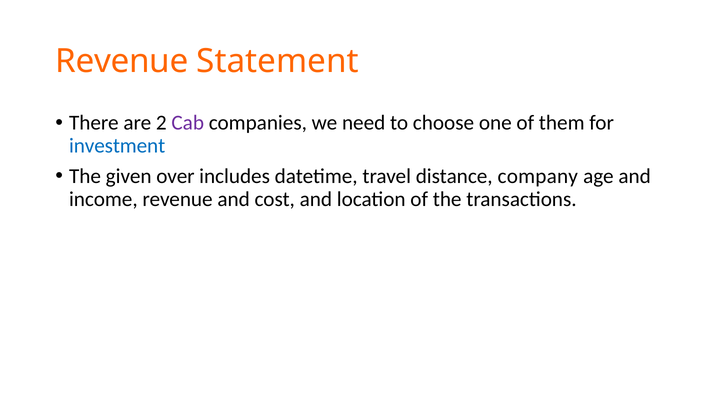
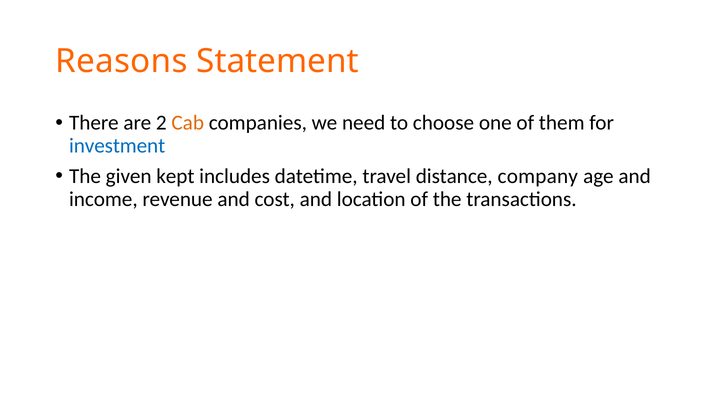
Revenue at (122, 61): Revenue -> Reasons
Cab colour: purple -> orange
over: over -> kept
